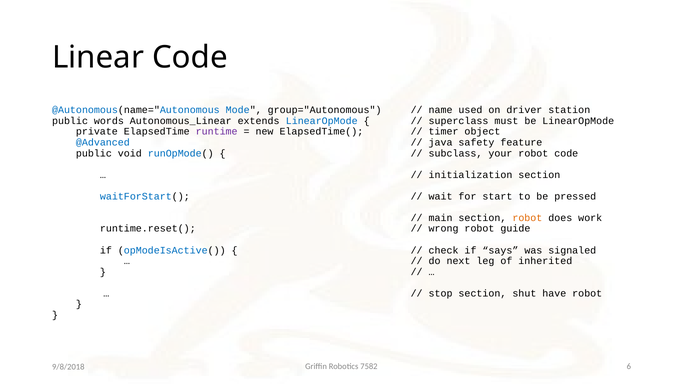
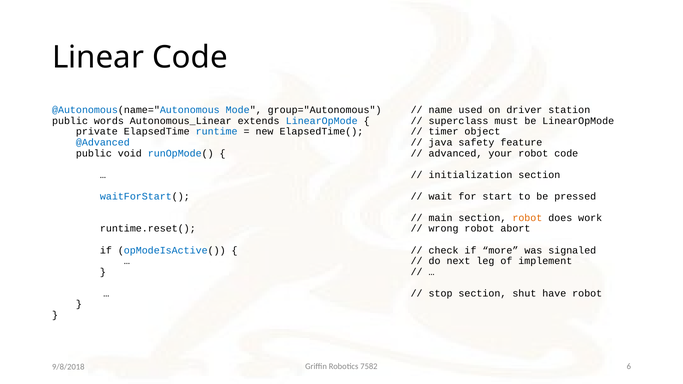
runtime colour: purple -> blue
subclass: subclass -> advanced
guide: guide -> abort
says: says -> more
inherited: inherited -> implement
